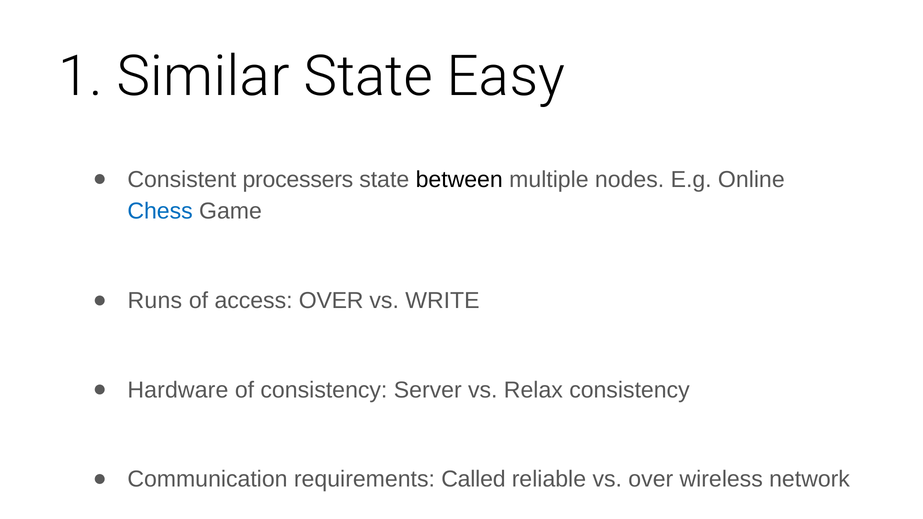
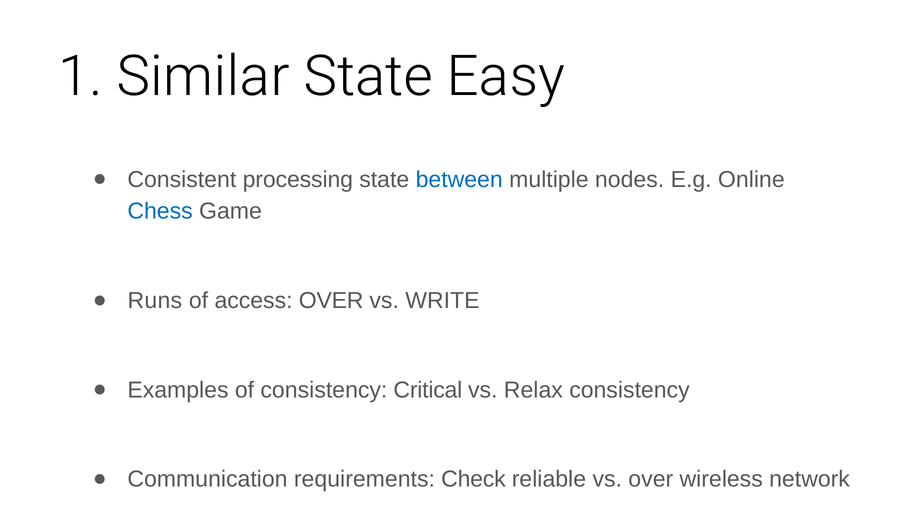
processers: processers -> processing
between colour: black -> blue
Hardware: Hardware -> Examples
Server: Server -> Critical
Called: Called -> Check
